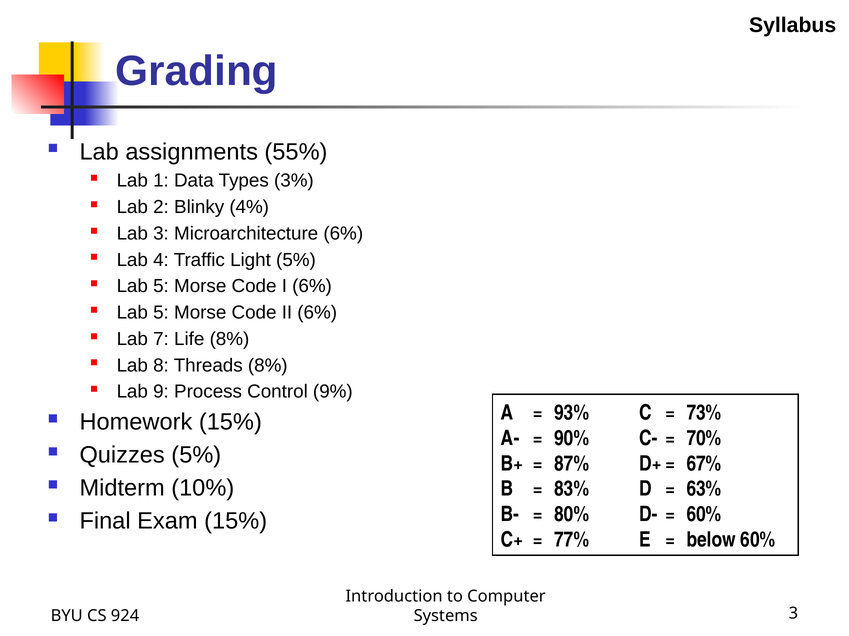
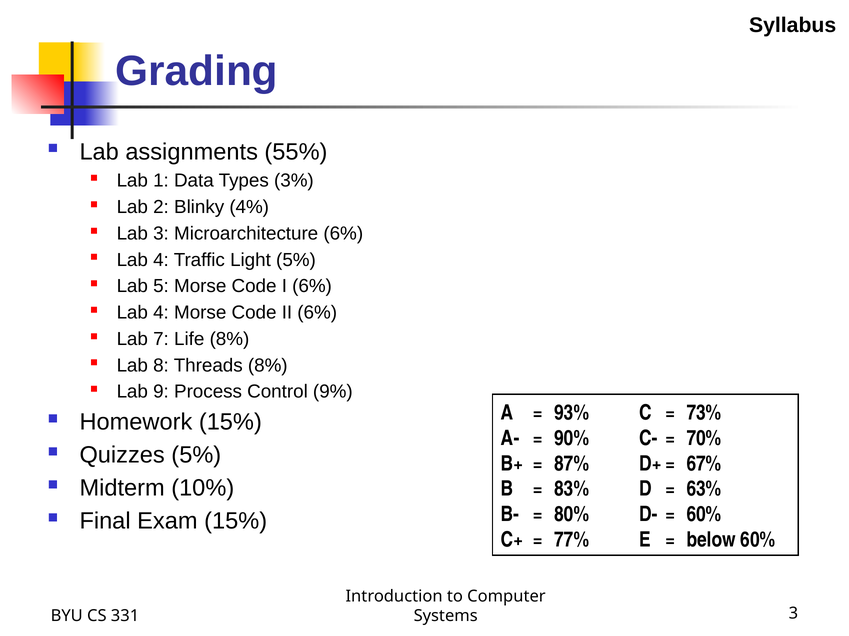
5 at (161, 313): 5 -> 4
924: 924 -> 331
